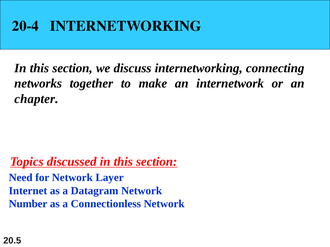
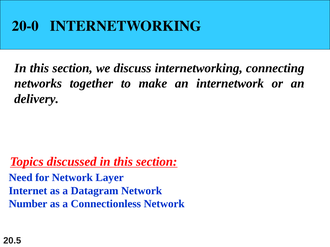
20-4: 20-4 -> 20-0
chapter: chapter -> delivery
